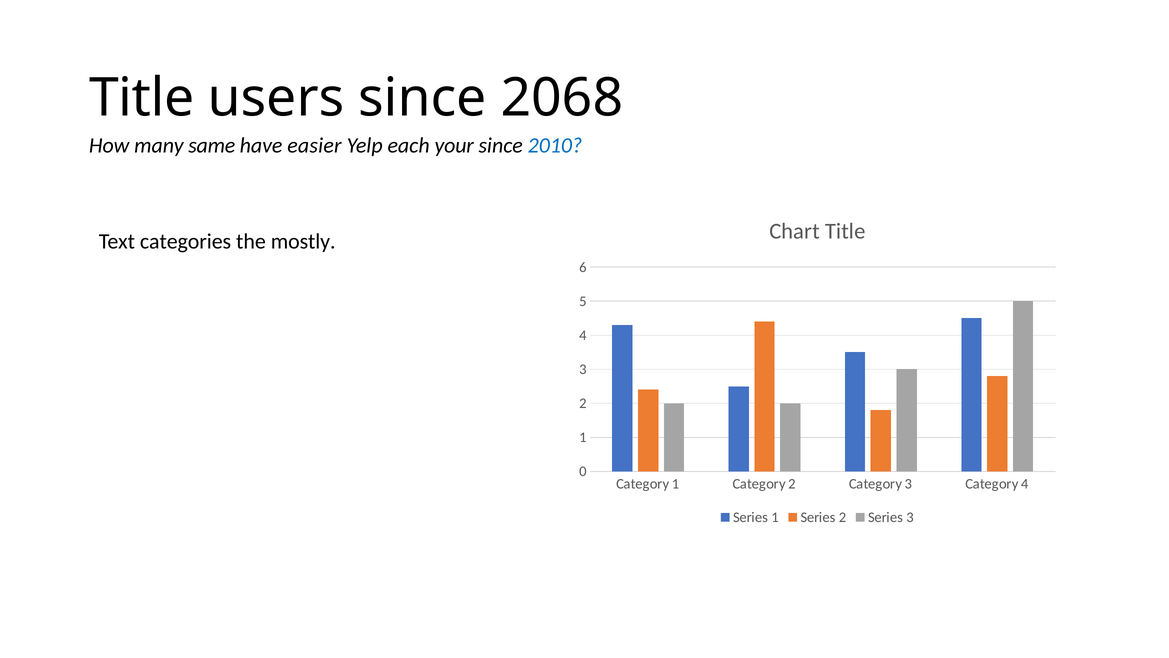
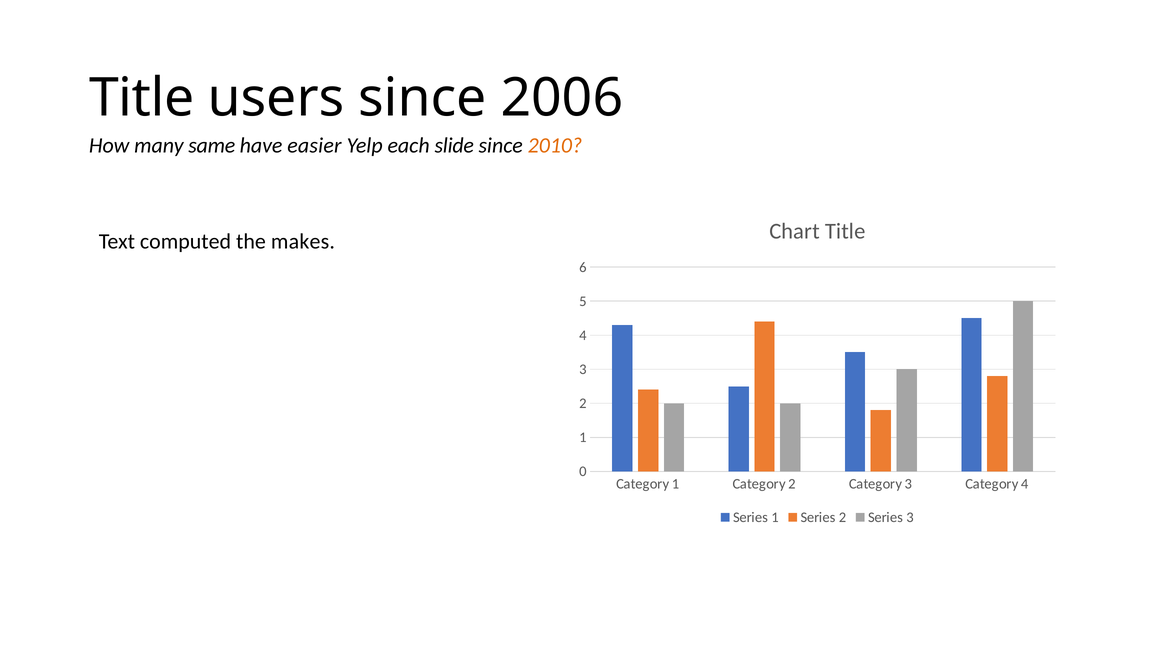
2068: 2068 -> 2006
your: your -> slide
2010 colour: blue -> orange
categories: categories -> computed
mostly: mostly -> makes
